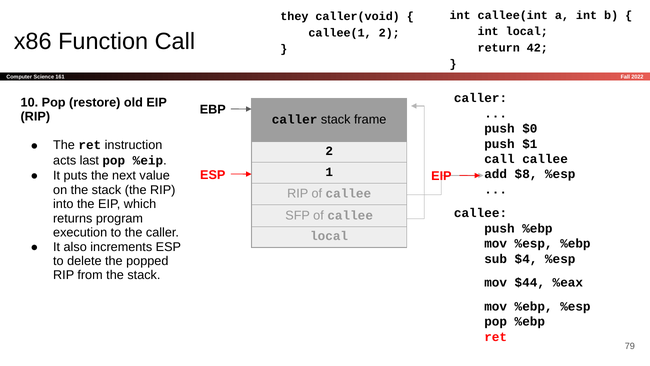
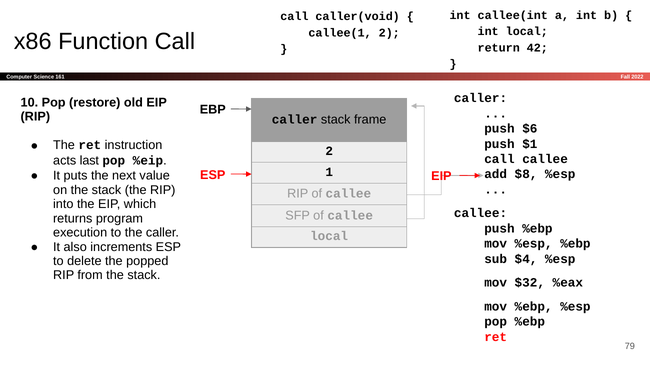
they at (294, 16): they -> call
$0: $0 -> $6
$44: $44 -> $32
